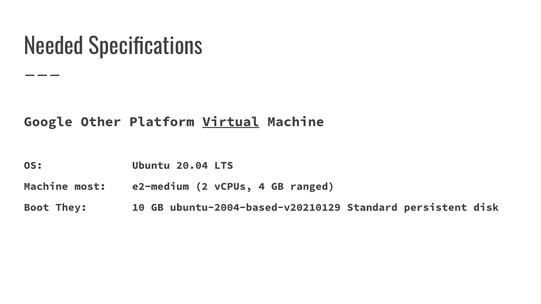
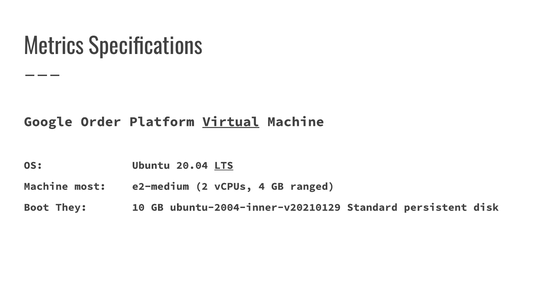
Needed: Needed -> Metrics
Other: Other -> Order
LTS underline: none -> present
ubuntu-2004-based-v20210129: ubuntu-2004-based-v20210129 -> ubuntu-2004-inner-v20210129
